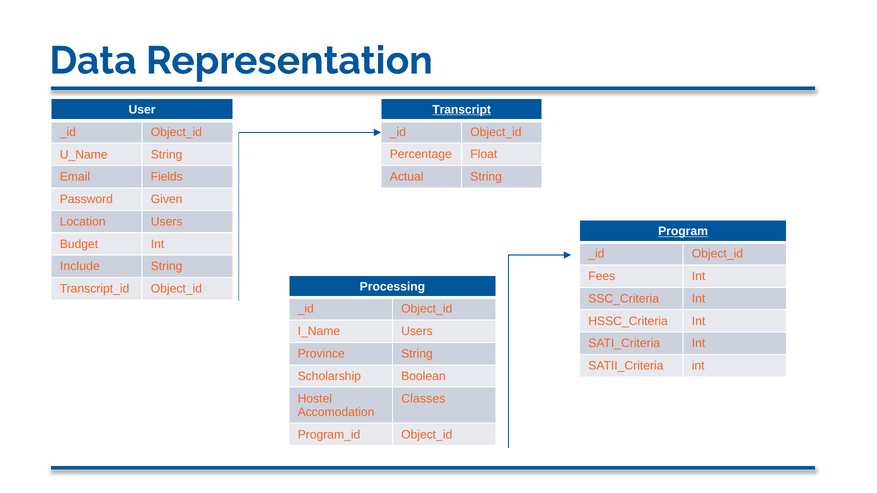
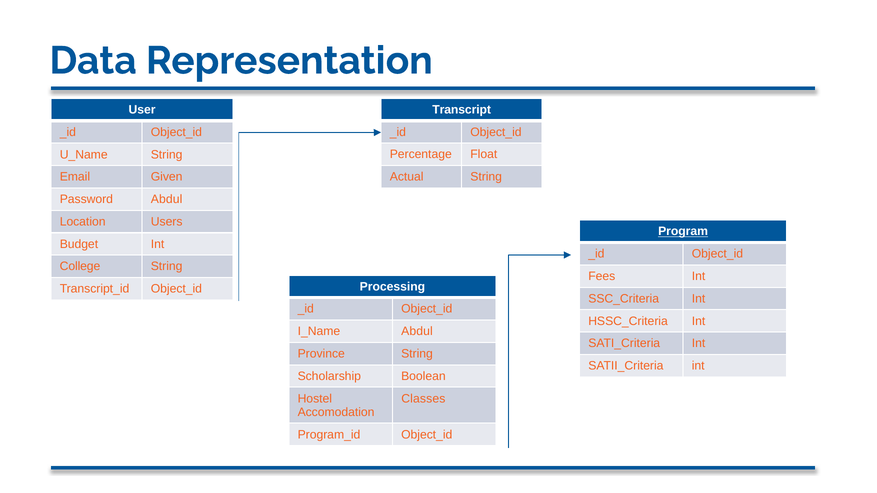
Transcript underline: present -> none
Fields: Fields -> Given
Password Given: Given -> Abdul
Include: Include -> College
Users at (417, 332): Users -> Abdul
